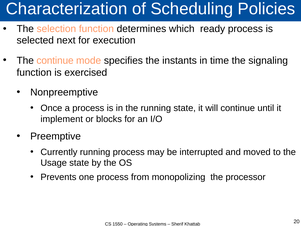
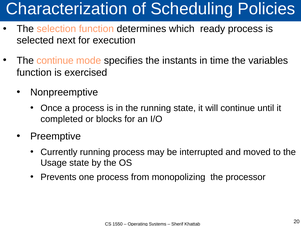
signaling: signaling -> variables
implement: implement -> completed
